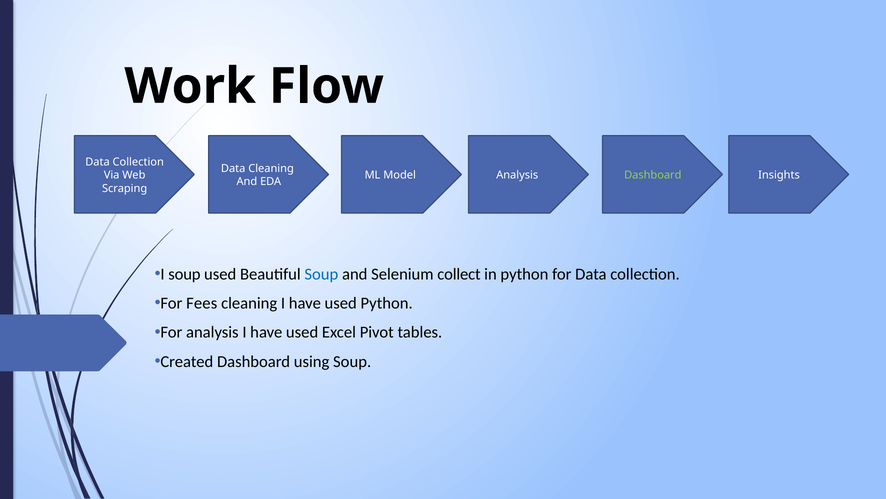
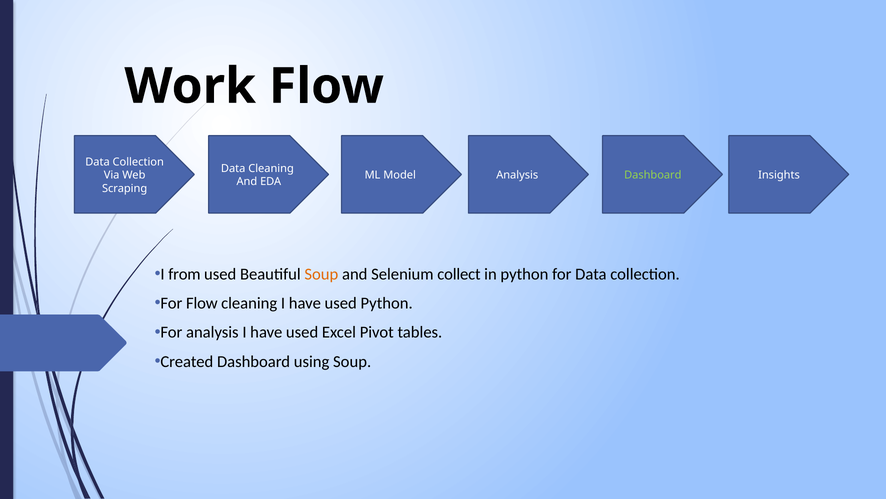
I soup: soup -> from
Soup at (321, 274) colour: blue -> orange
For Fees: Fees -> Flow
